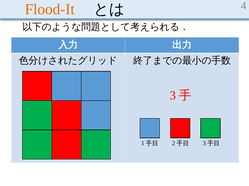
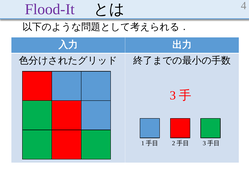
Flood-It colour: orange -> purple
